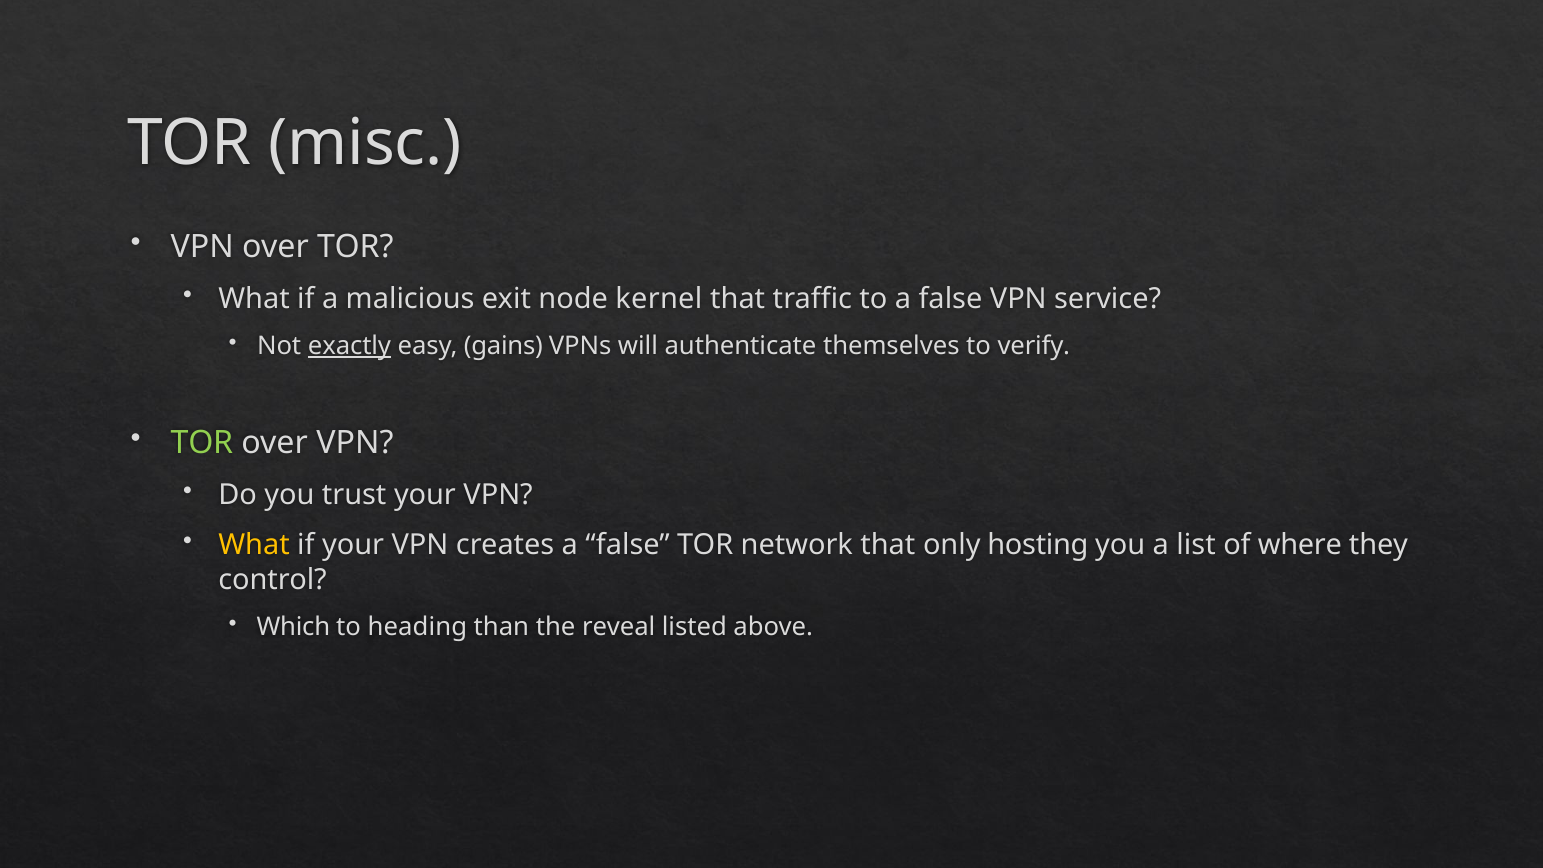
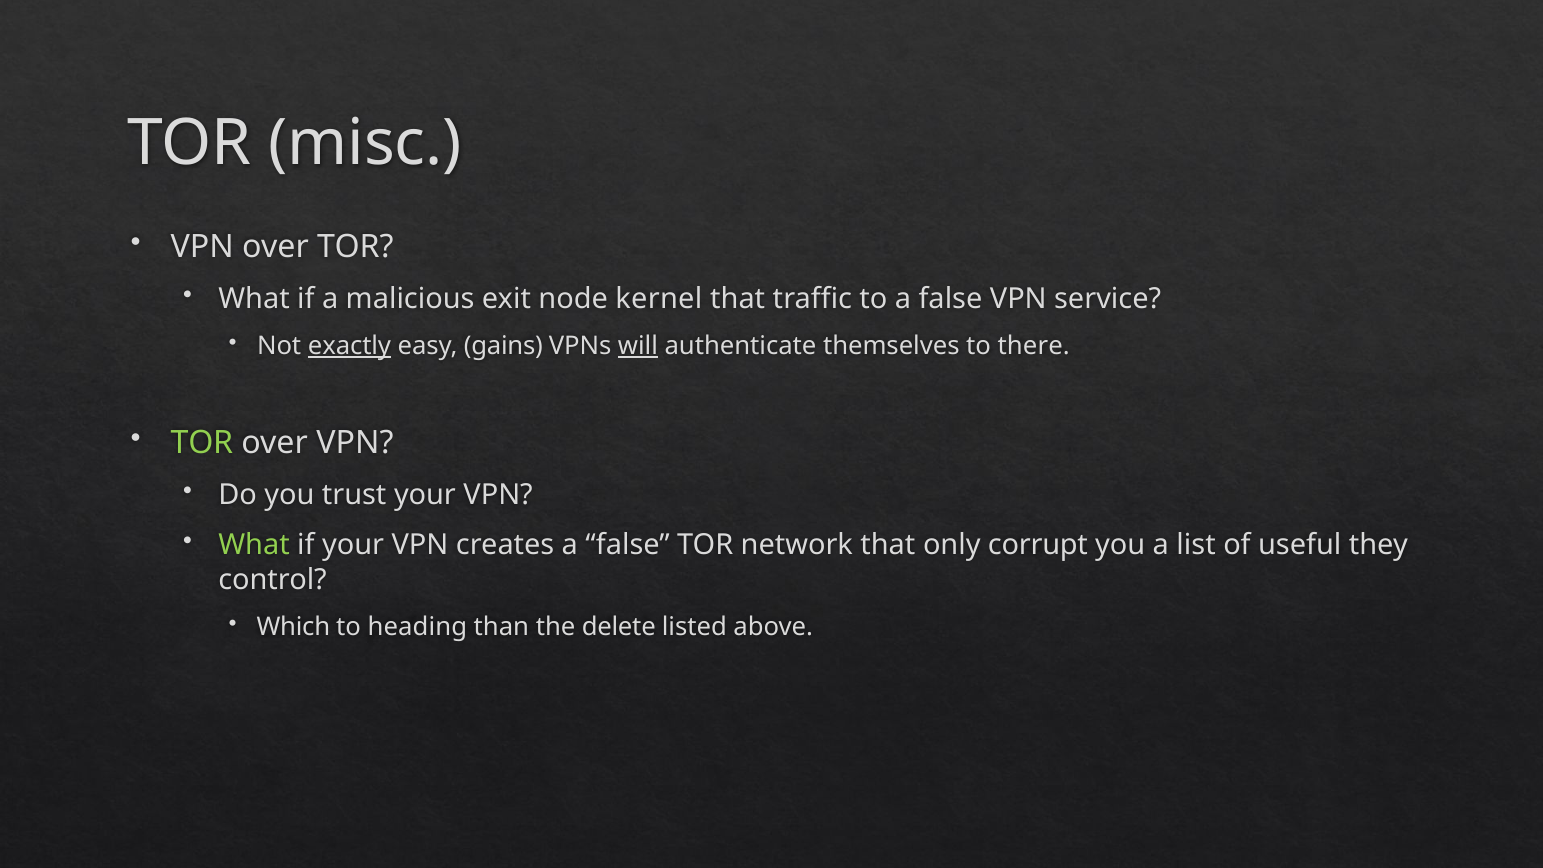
will underline: none -> present
verify: verify -> there
What at (254, 545) colour: yellow -> light green
hosting: hosting -> corrupt
where: where -> useful
reveal: reveal -> delete
